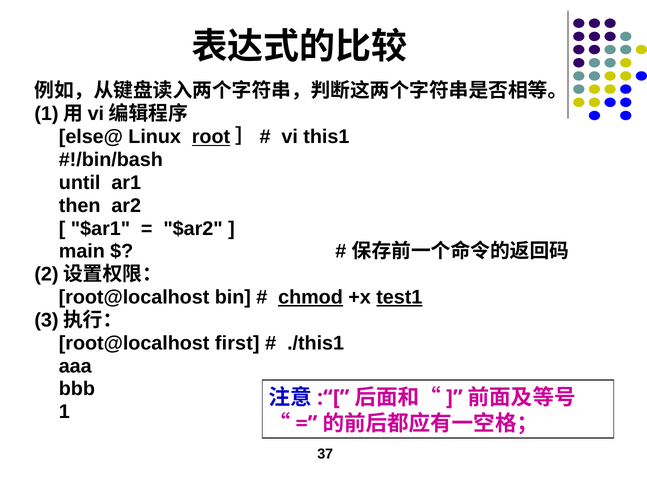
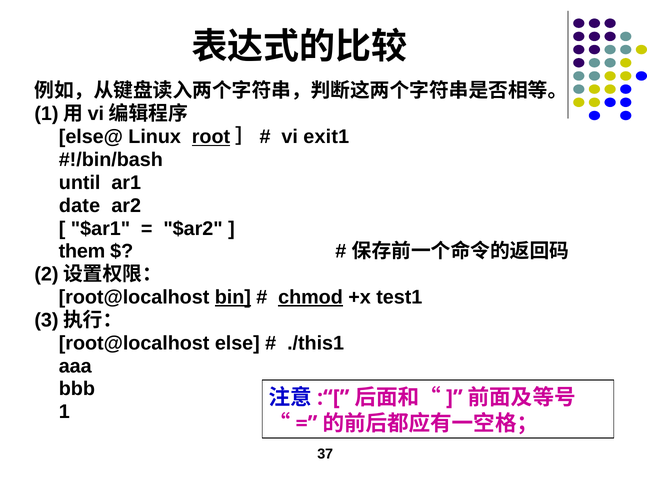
this1: this1 -> exit1
then: then -> date
main: main -> them
bin underline: none -> present
test1 underline: present -> none
first: first -> else
